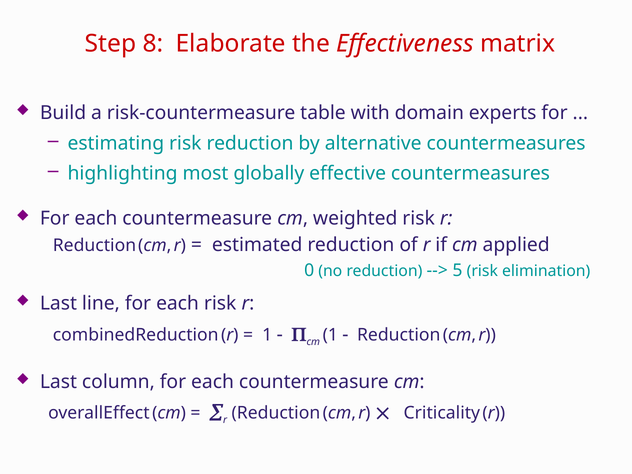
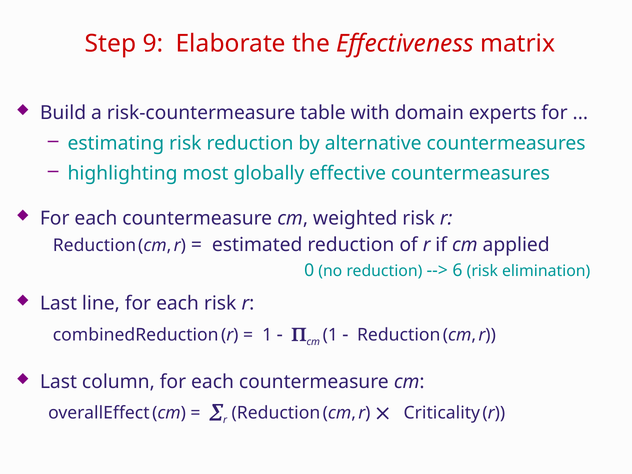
8: 8 -> 9
5: 5 -> 6
